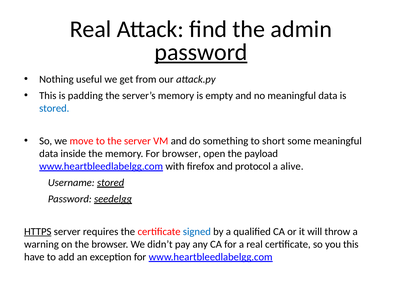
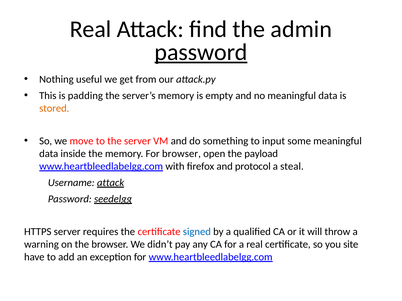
stored at (54, 108) colour: blue -> orange
short: short -> input
alive: alive -> steal
Username stored: stored -> attack
HTTPS underline: present -> none
you this: this -> site
